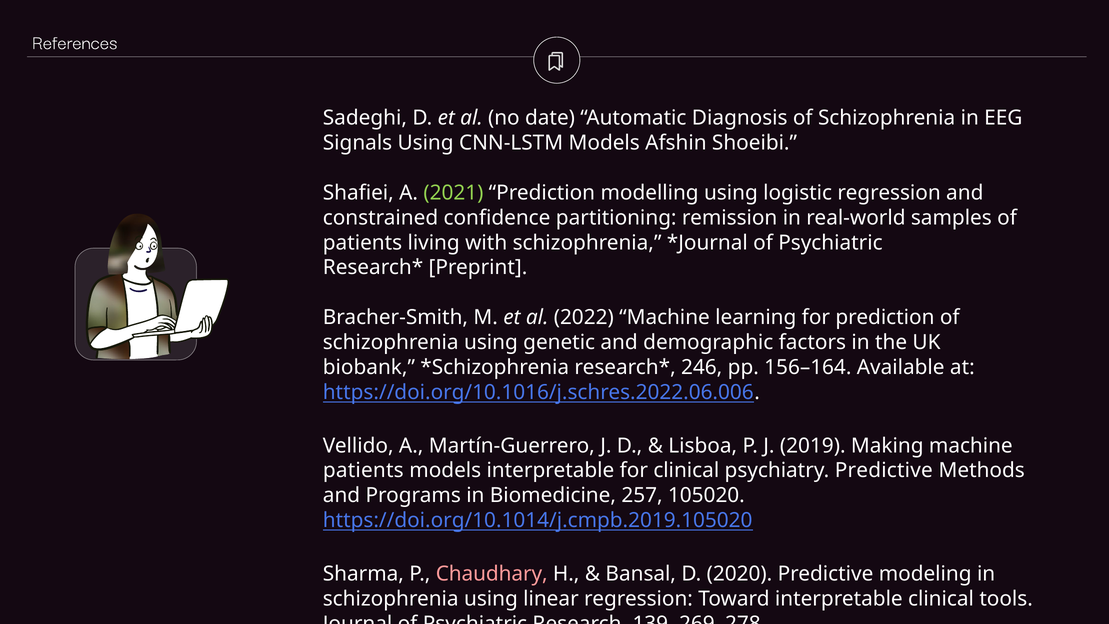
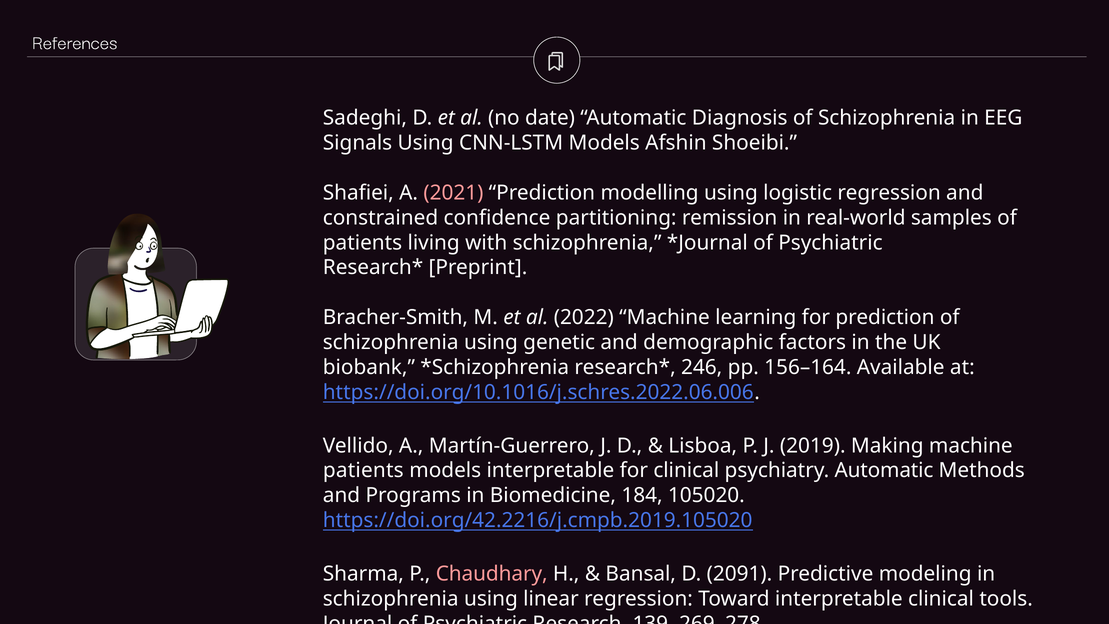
2021 colour: light green -> pink
psychiatry Predictive: Predictive -> Automatic
257: 257 -> 184
https://doi.org/10.1014/j.cmpb.2019.105020: https://doi.org/10.1014/j.cmpb.2019.105020 -> https://doi.org/42.2216/j.cmpb.2019.105020
2020: 2020 -> 2091
